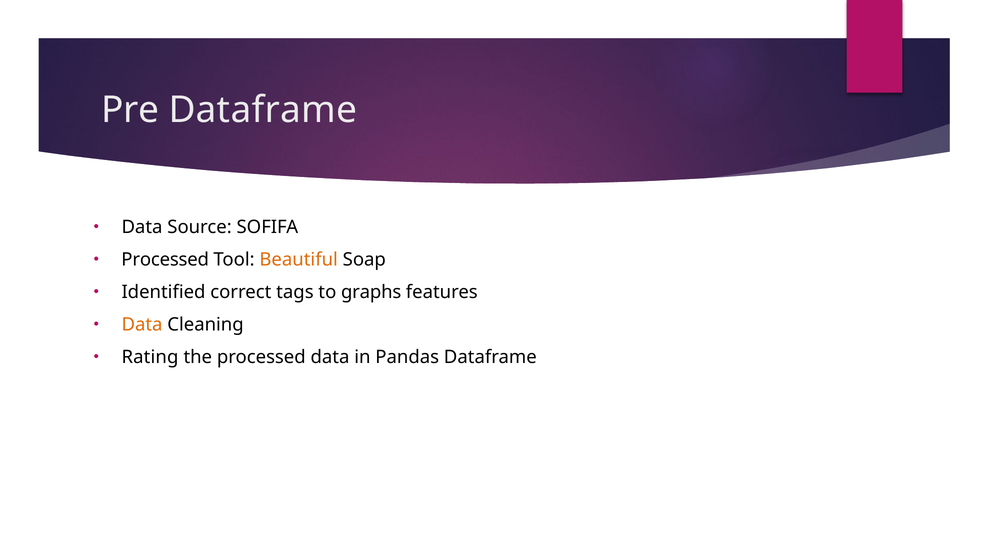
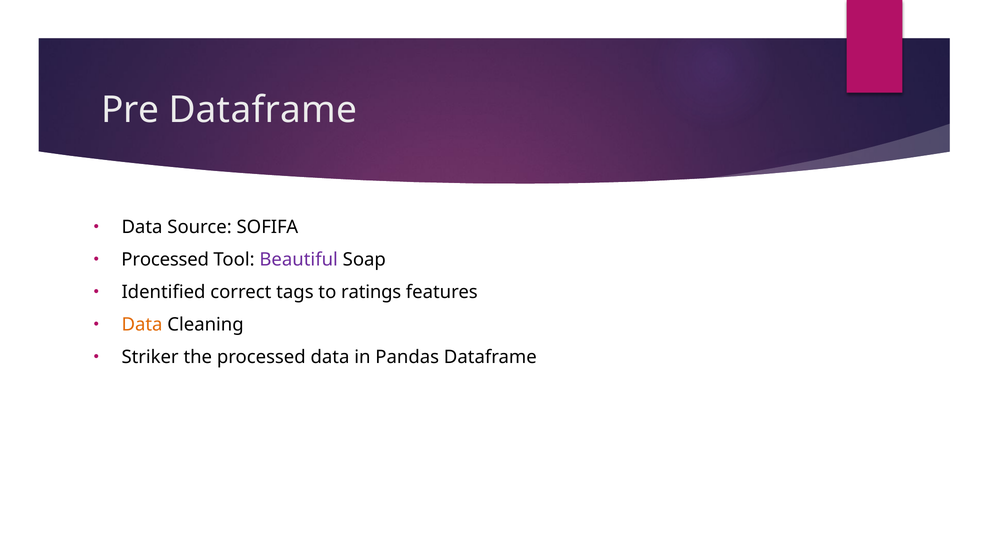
Beautiful colour: orange -> purple
graphs: graphs -> ratings
Rating: Rating -> Striker
